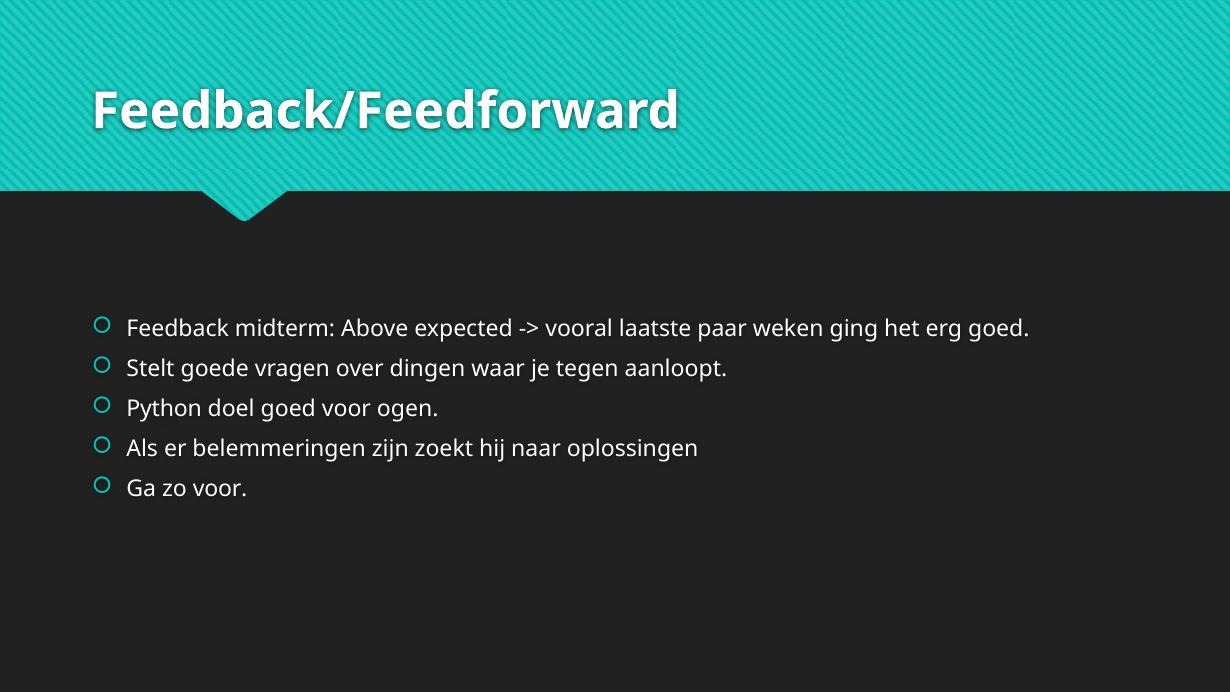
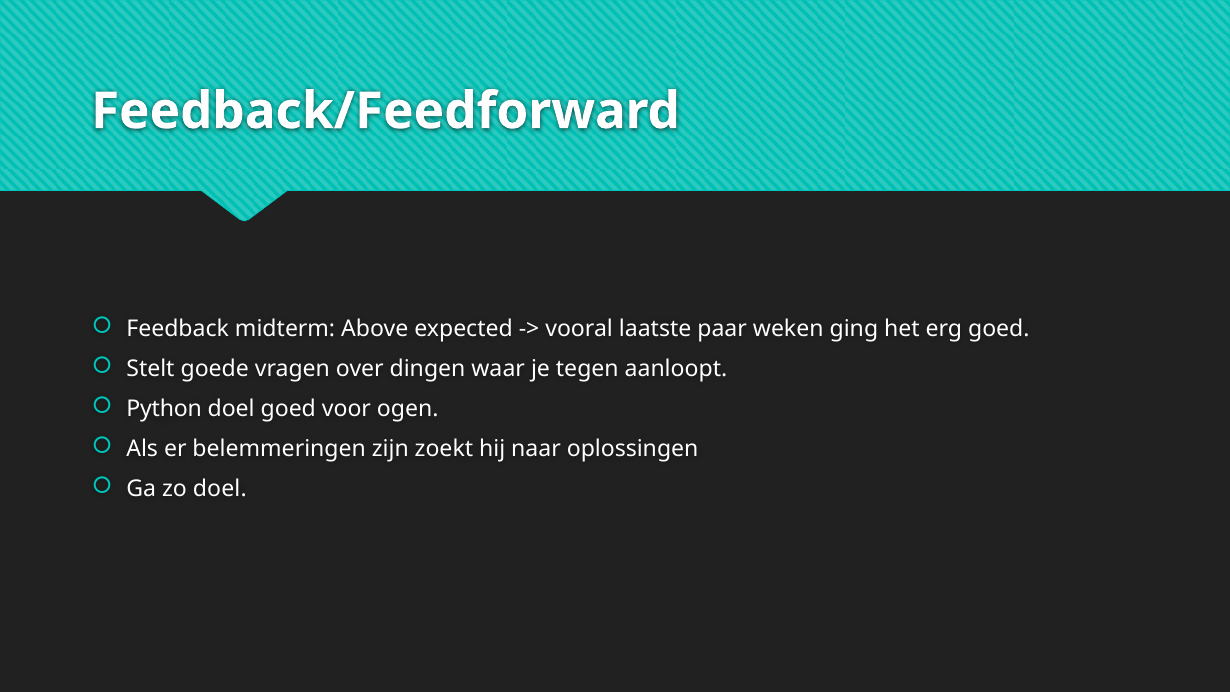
zo voor: voor -> doel
